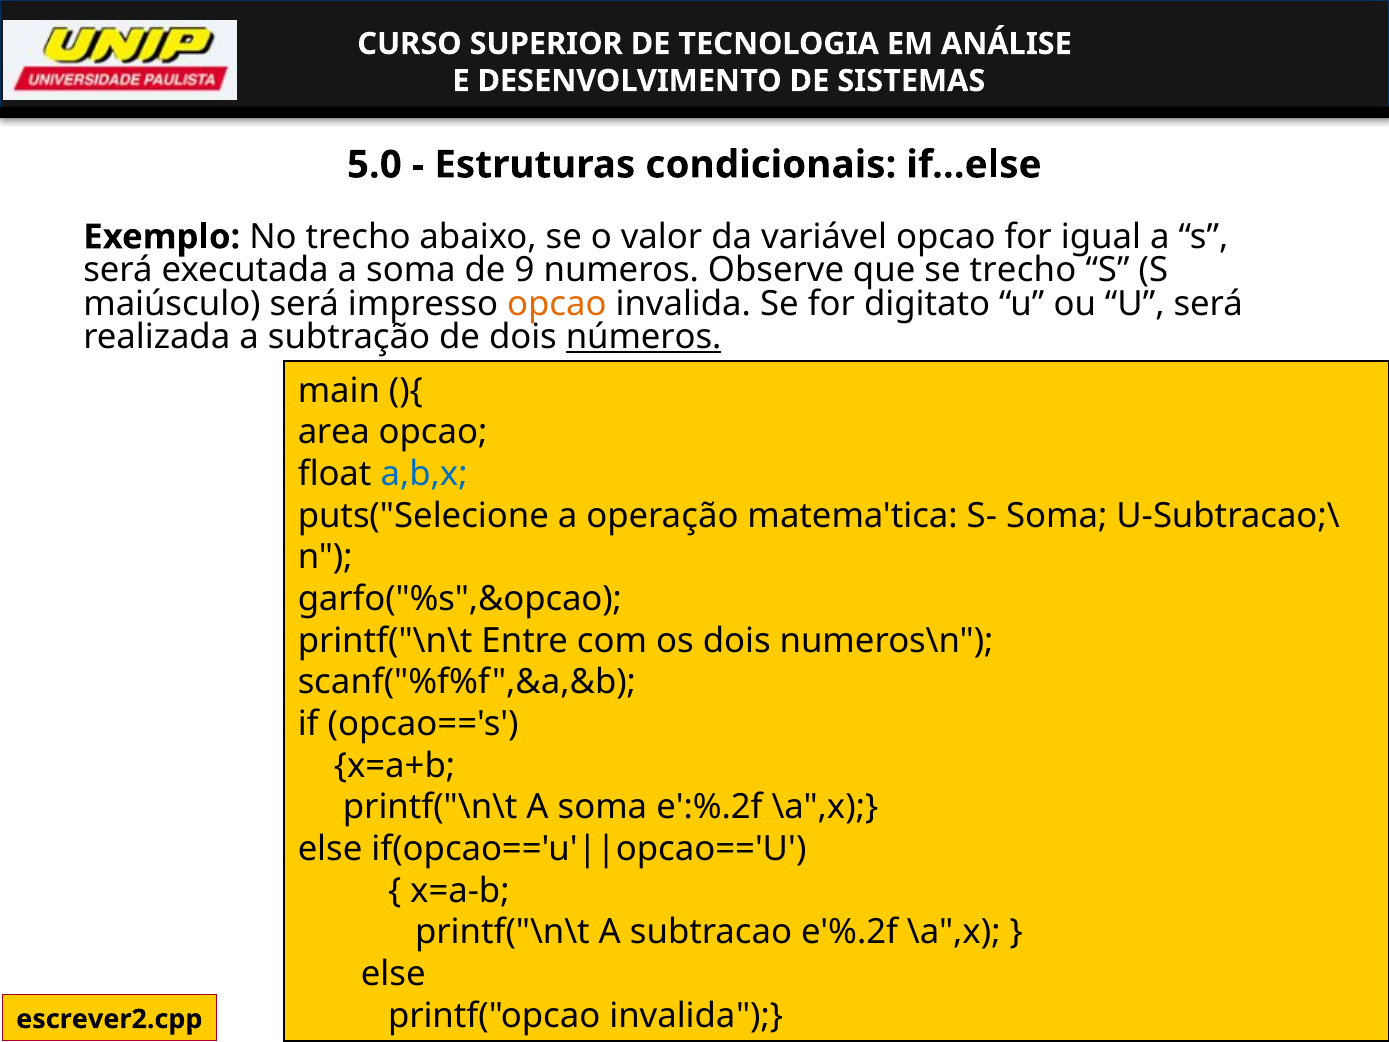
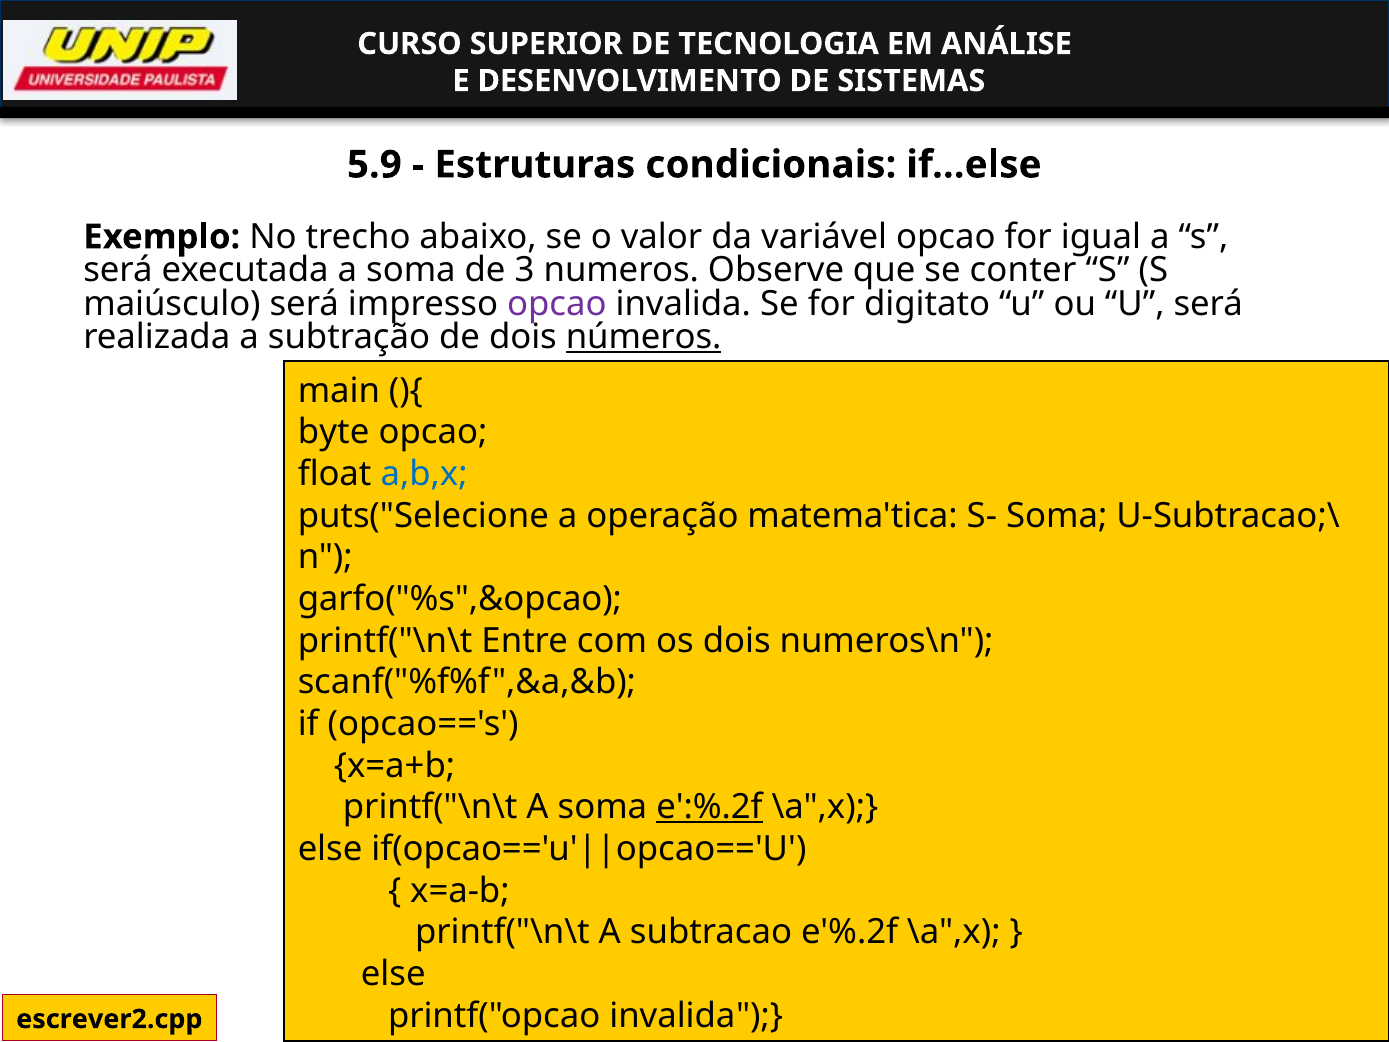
5.0: 5.0 -> 5.9
9: 9 -> 3
se trecho: trecho -> conter
opcao at (557, 304) colour: orange -> purple
area: area -> byte
e':%.2f underline: none -> present
